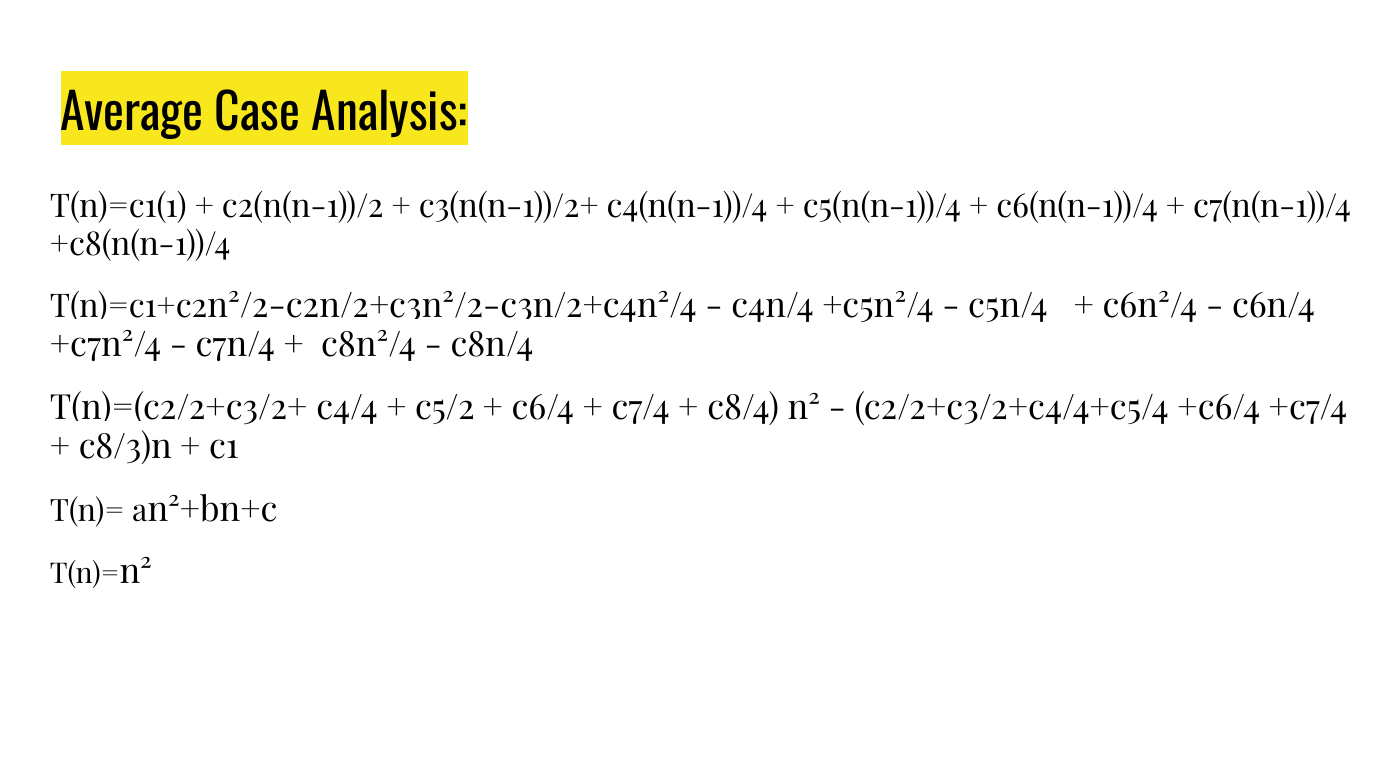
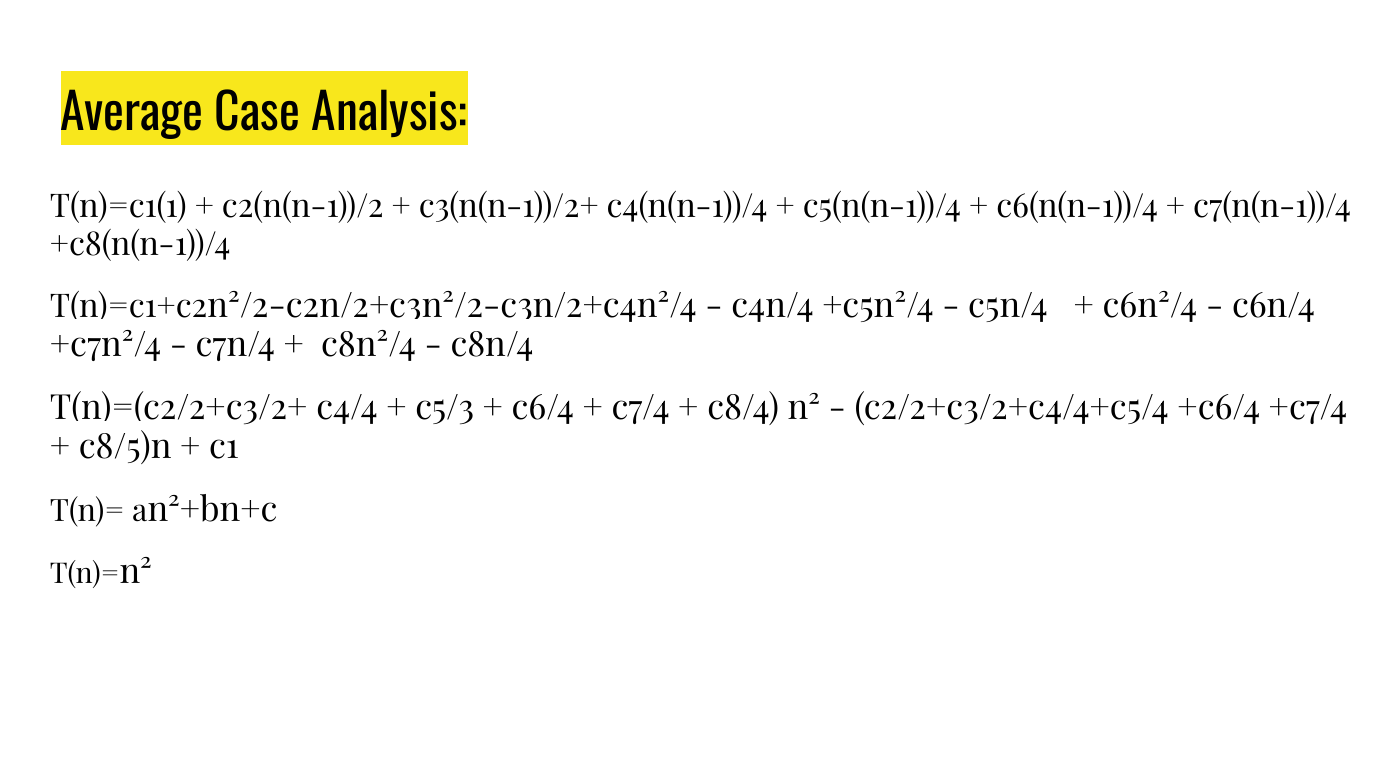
c5/2: c5/2 -> c5/3
c8/3)n: c8/3)n -> c8/5)n
